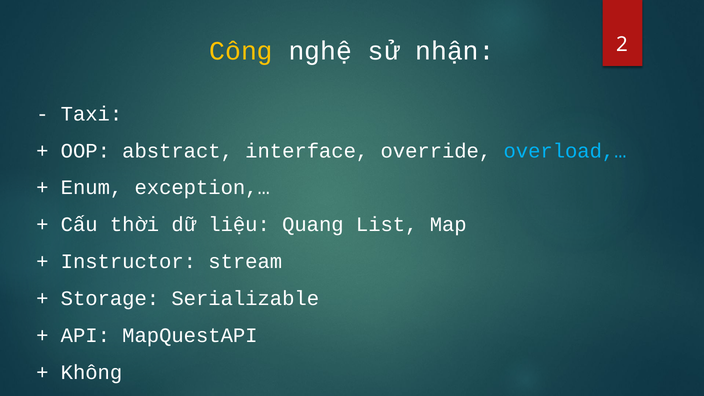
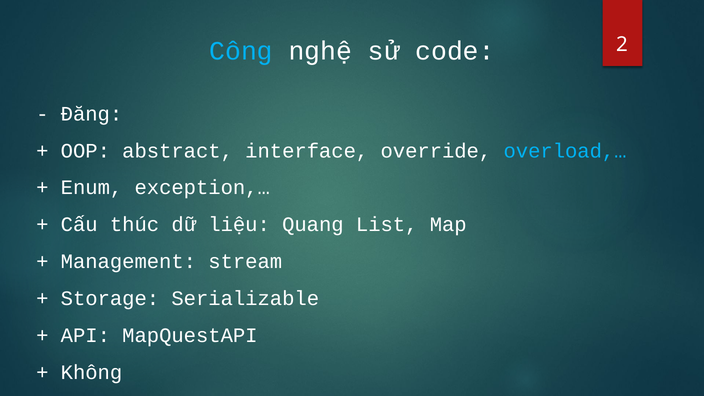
Công colour: yellow -> light blue
nhận: nhận -> code
Taxi: Taxi -> Đăng
thời: thời -> thúc
Instructor: Instructor -> Management
